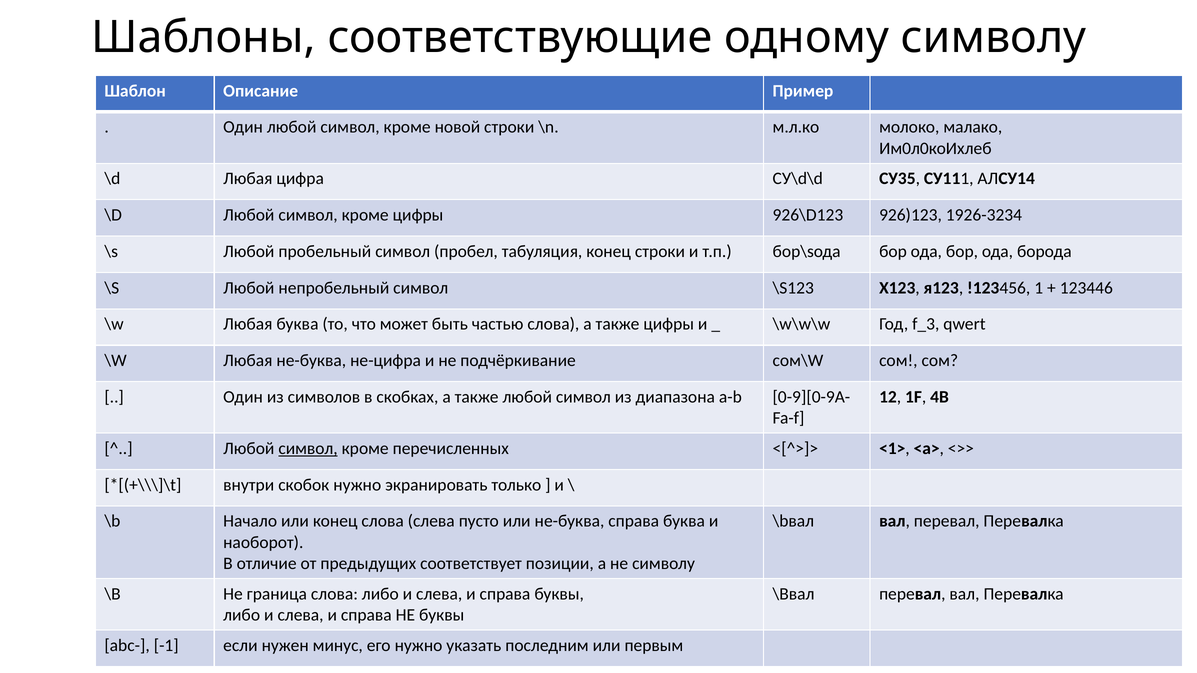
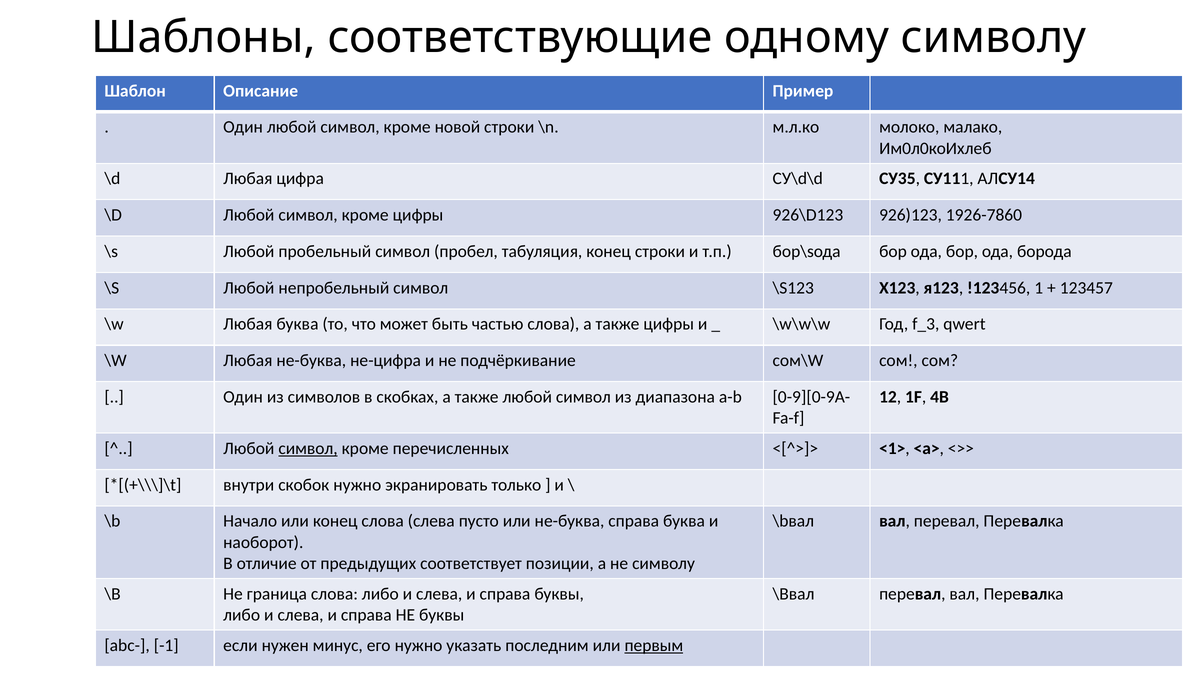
1926-3234: 1926-3234 -> 1926-7860
123446: 123446 -> 123457
первым underline: none -> present
